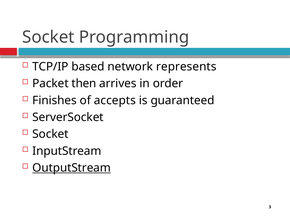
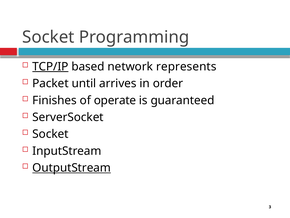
TCP/IP underline: none -> present
then: then -> until
accepts: accepts -> operate
